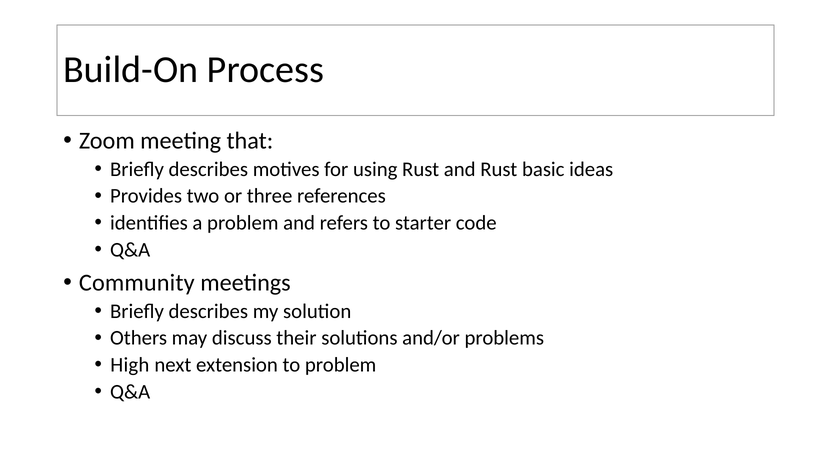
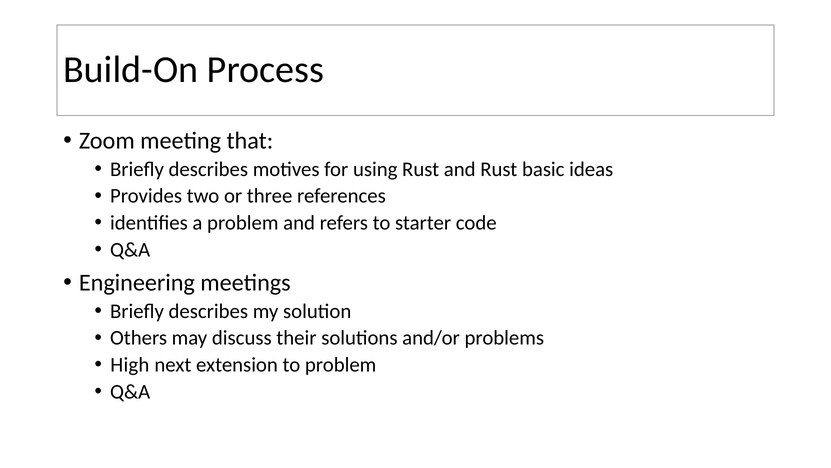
Community: Community -> Engineering
